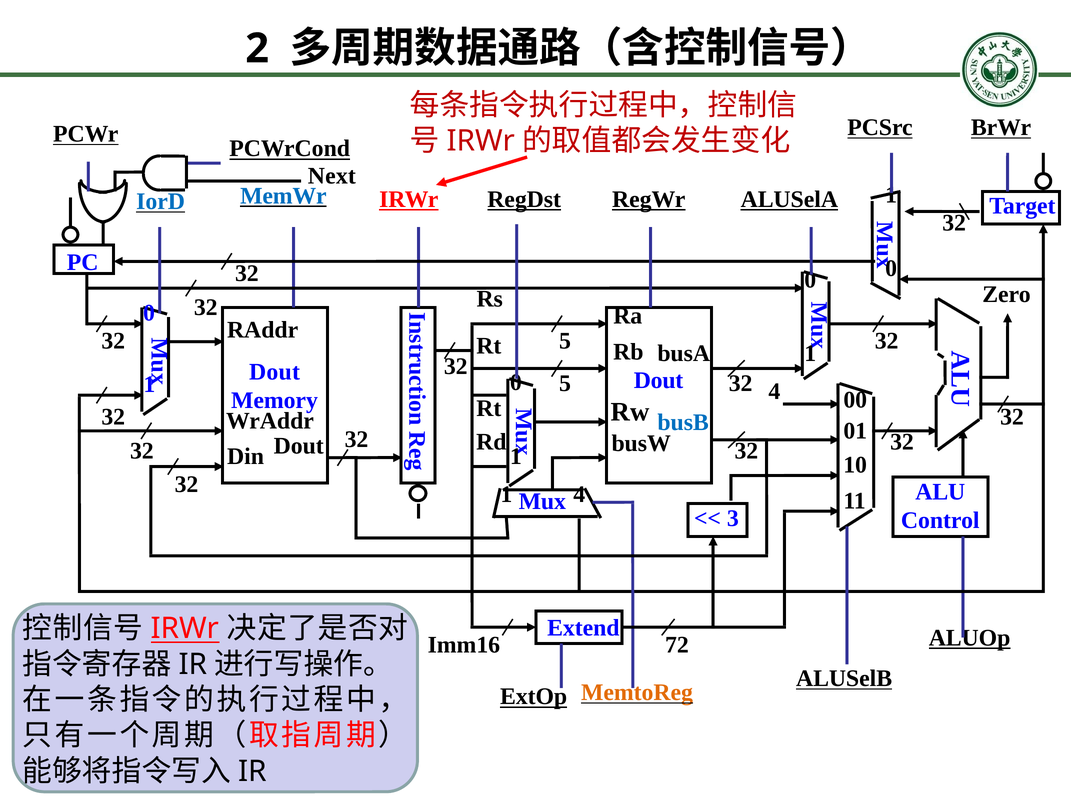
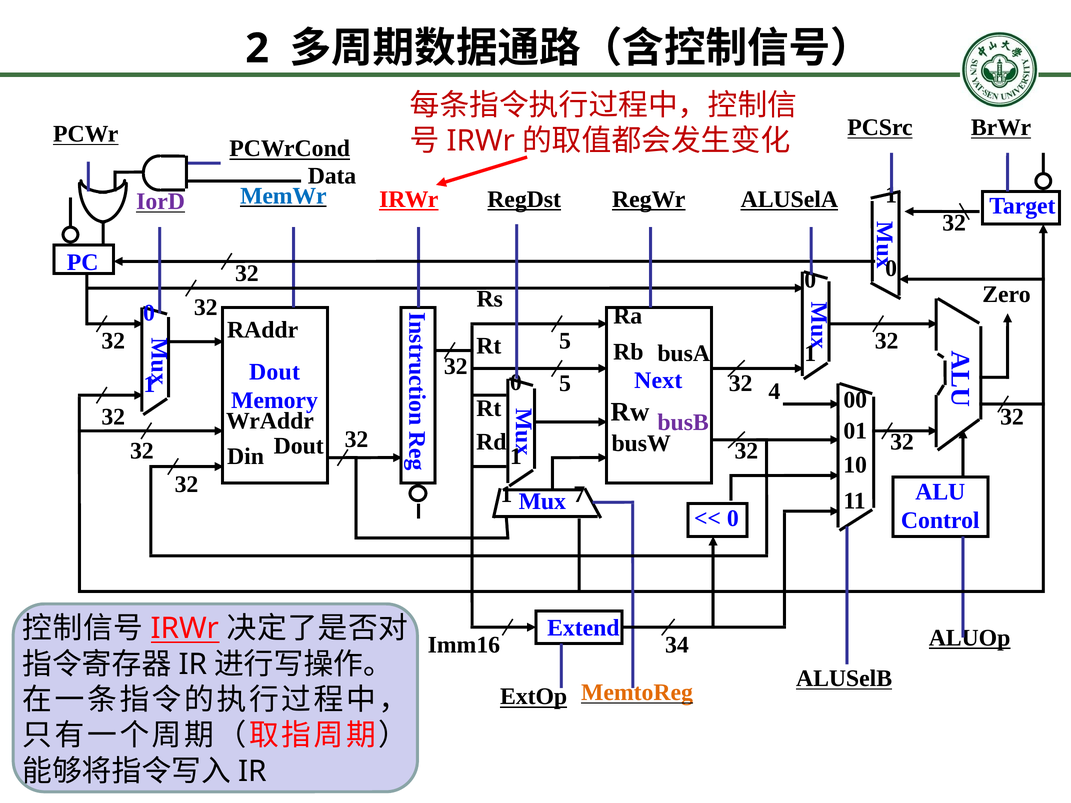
Next: Next -> Data
IorD colour: blue -> purple
Dout at (659, 381): Dout -> Next
busB colour: blue -> purple
Mux 4: 4 -> 7
3 at (733, 518): 3 -> 0
72: 72 -> 34
